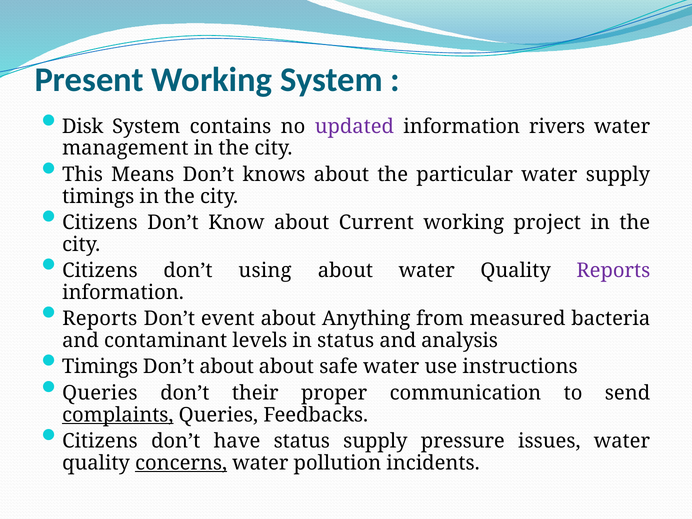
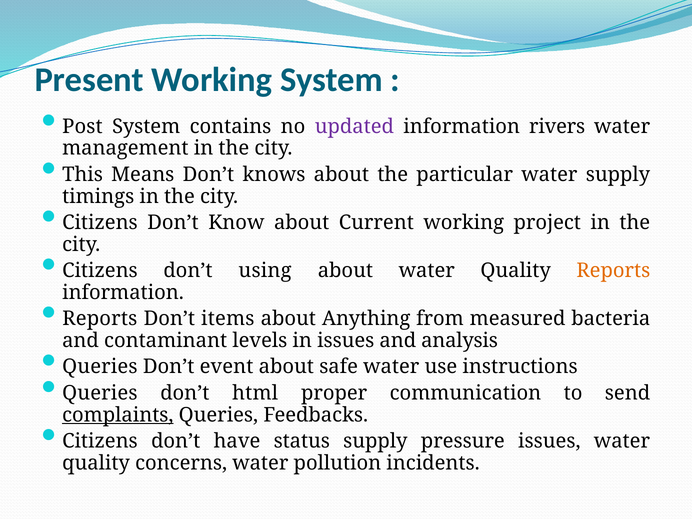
Disk: Disk -> Post
Reports at (613, 271) colour: purple -> orange
event: event -> items
in status: status -> issues
Timings at (100, 367): Timings -> Queries
Don’t about: about -> event
their: their -> html
concerns underline: present -> none
